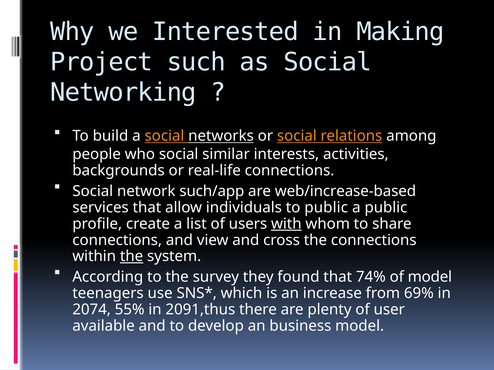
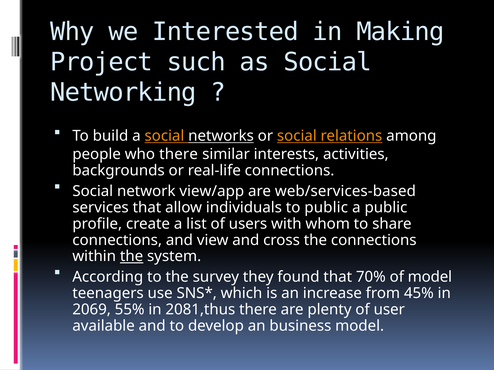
who social: social -> there
such/app: such/app -> view/app
web/increase-based: web/increase-based -> web/services-based
with underline: present -> none
74%: 74% -> 70%
69%: 69% -> 45%
2074: 2074 -> 2069
2091,thus: 2091,thus -> 2081,thus
